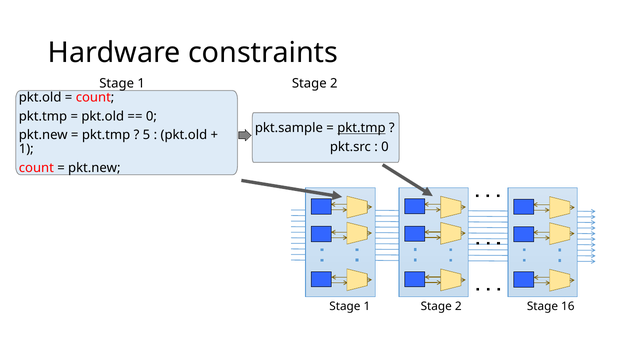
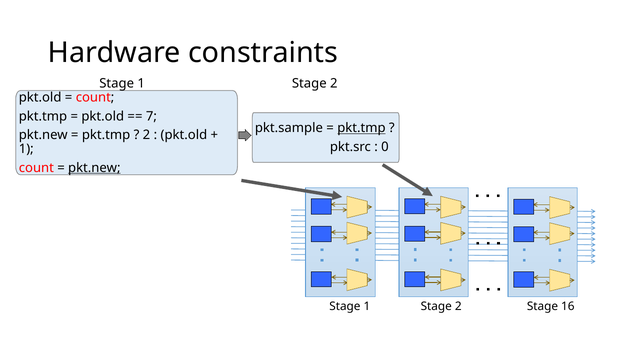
0 at (151, 116): 0 -> 7
5 at (146, 135): 5 -> 2
pkt.new at (94, 168) underline: none -> present
